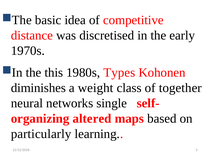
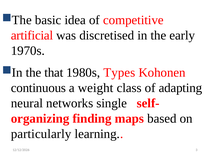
distance: distance -> artificial
this: this -> that
diminishes: diminishes -> continuous
together: together -> adapting
altered: altered -> finding
